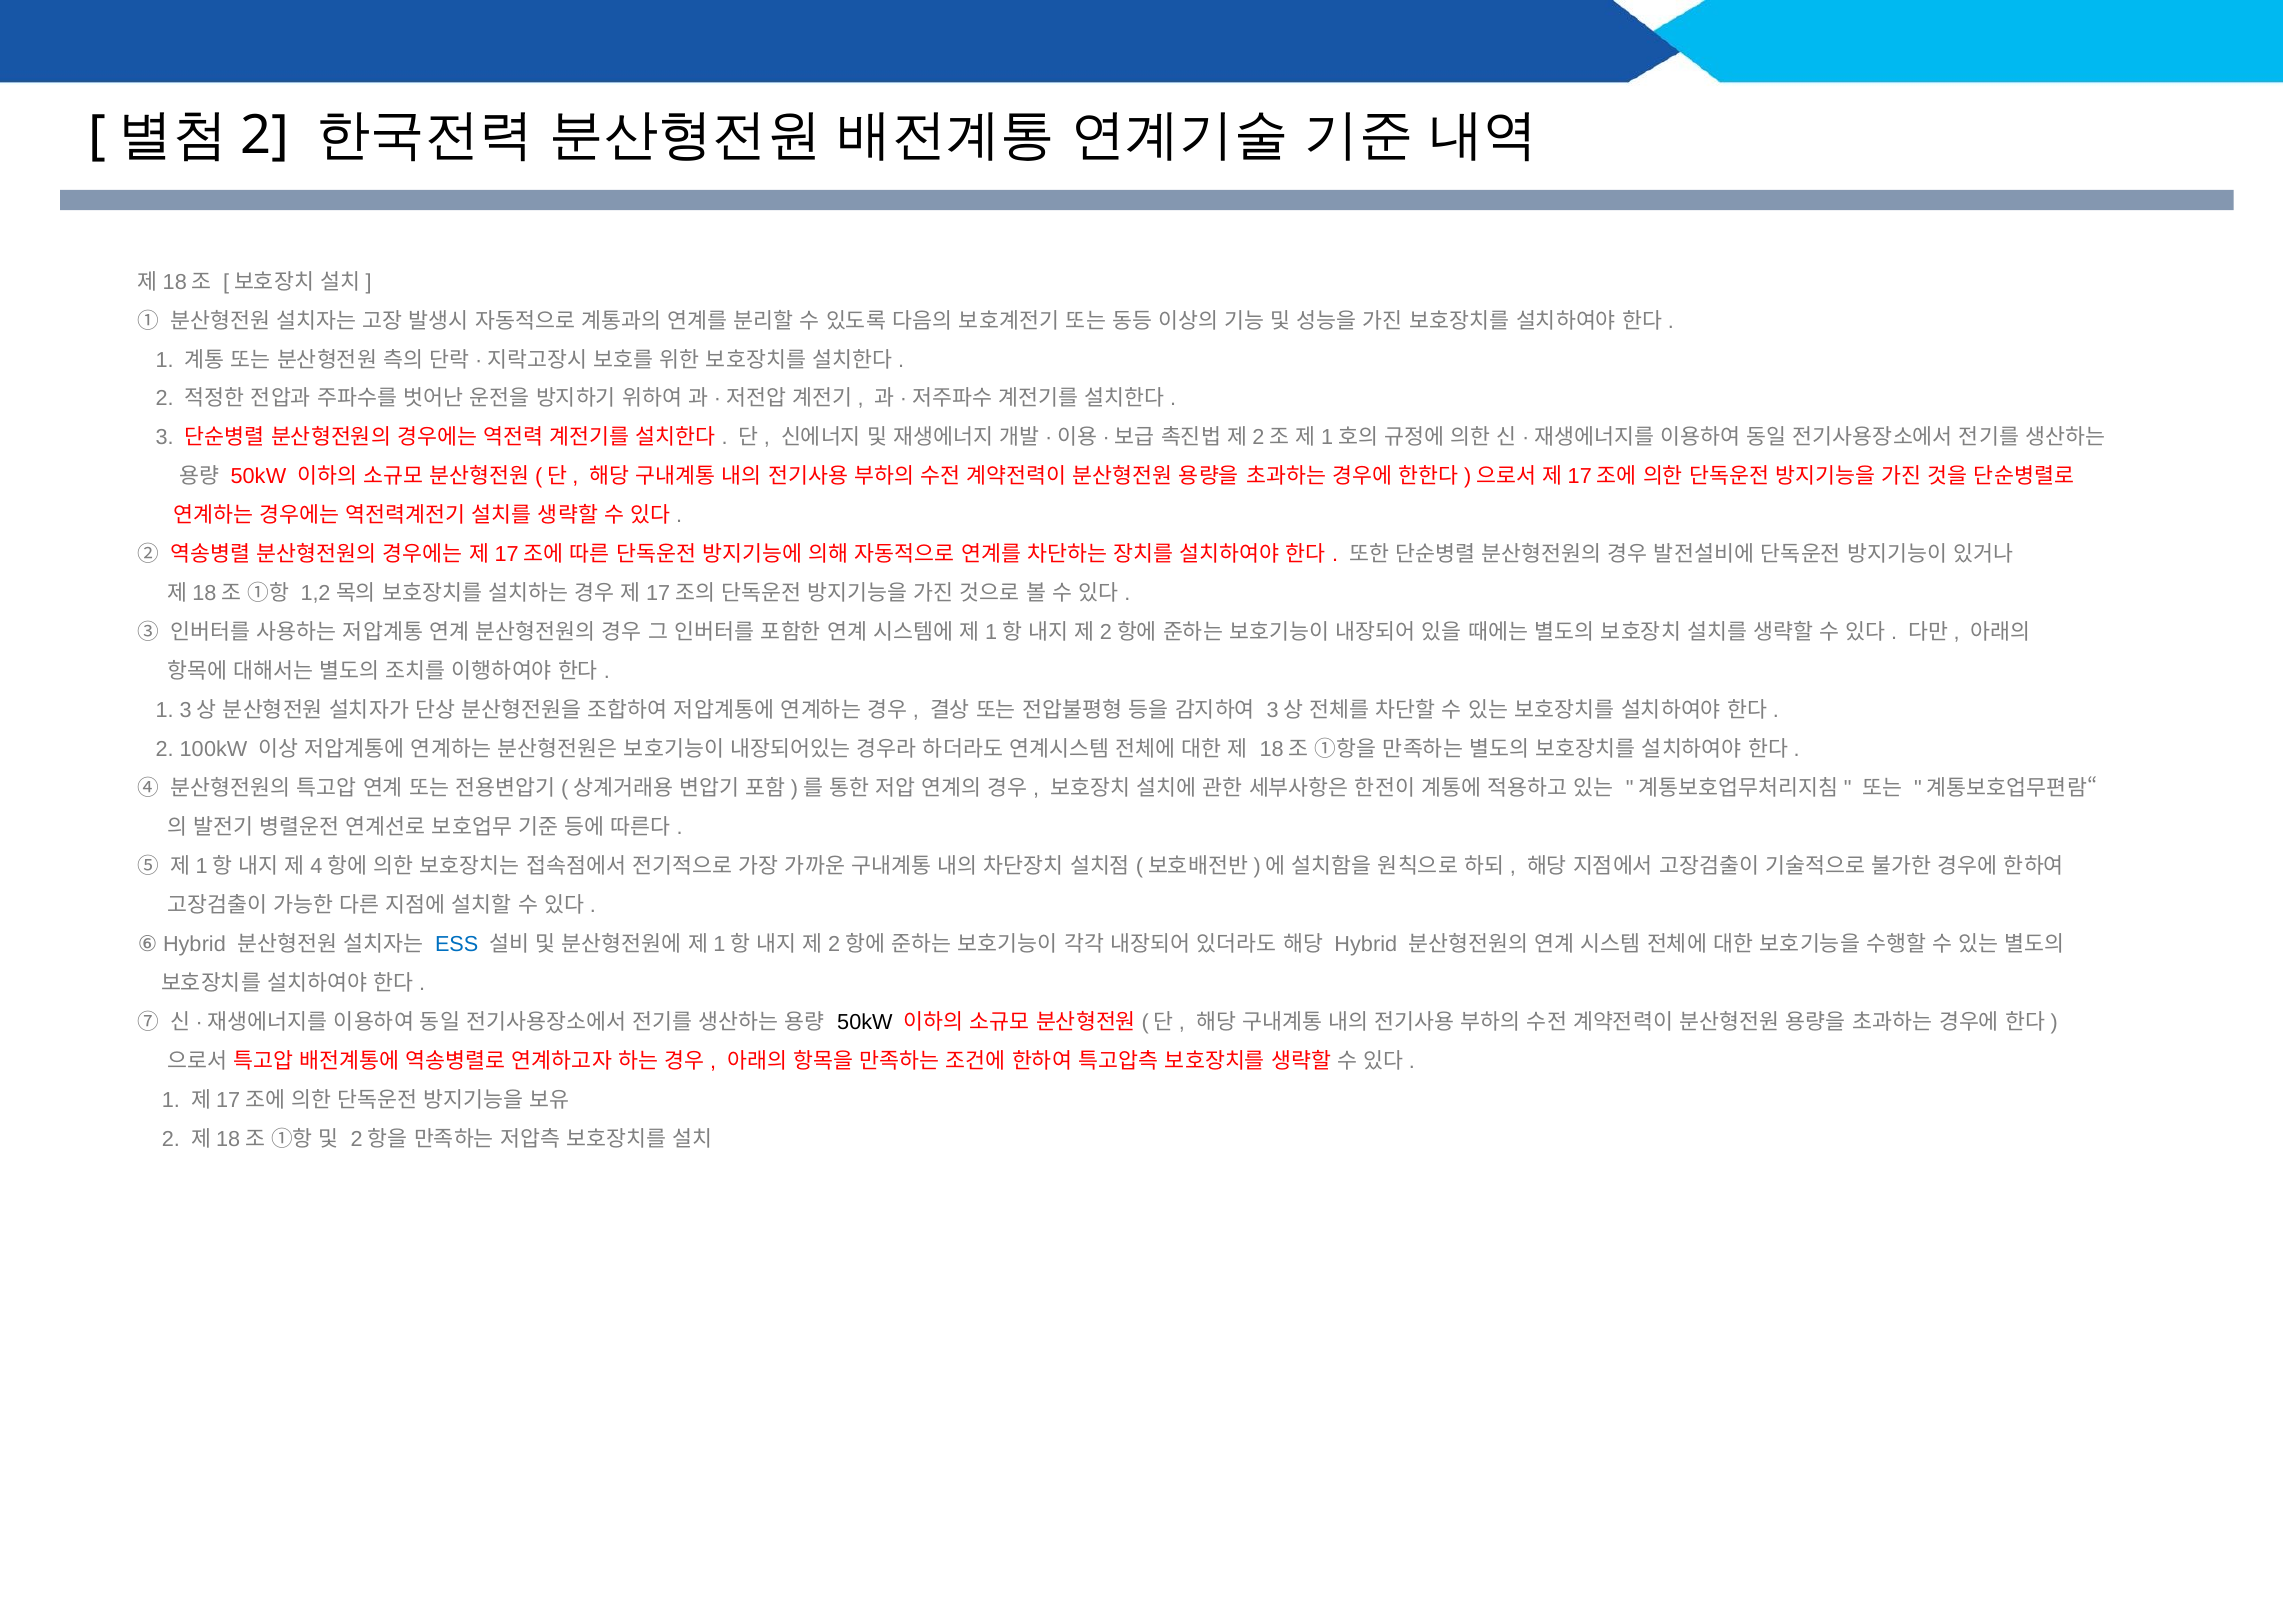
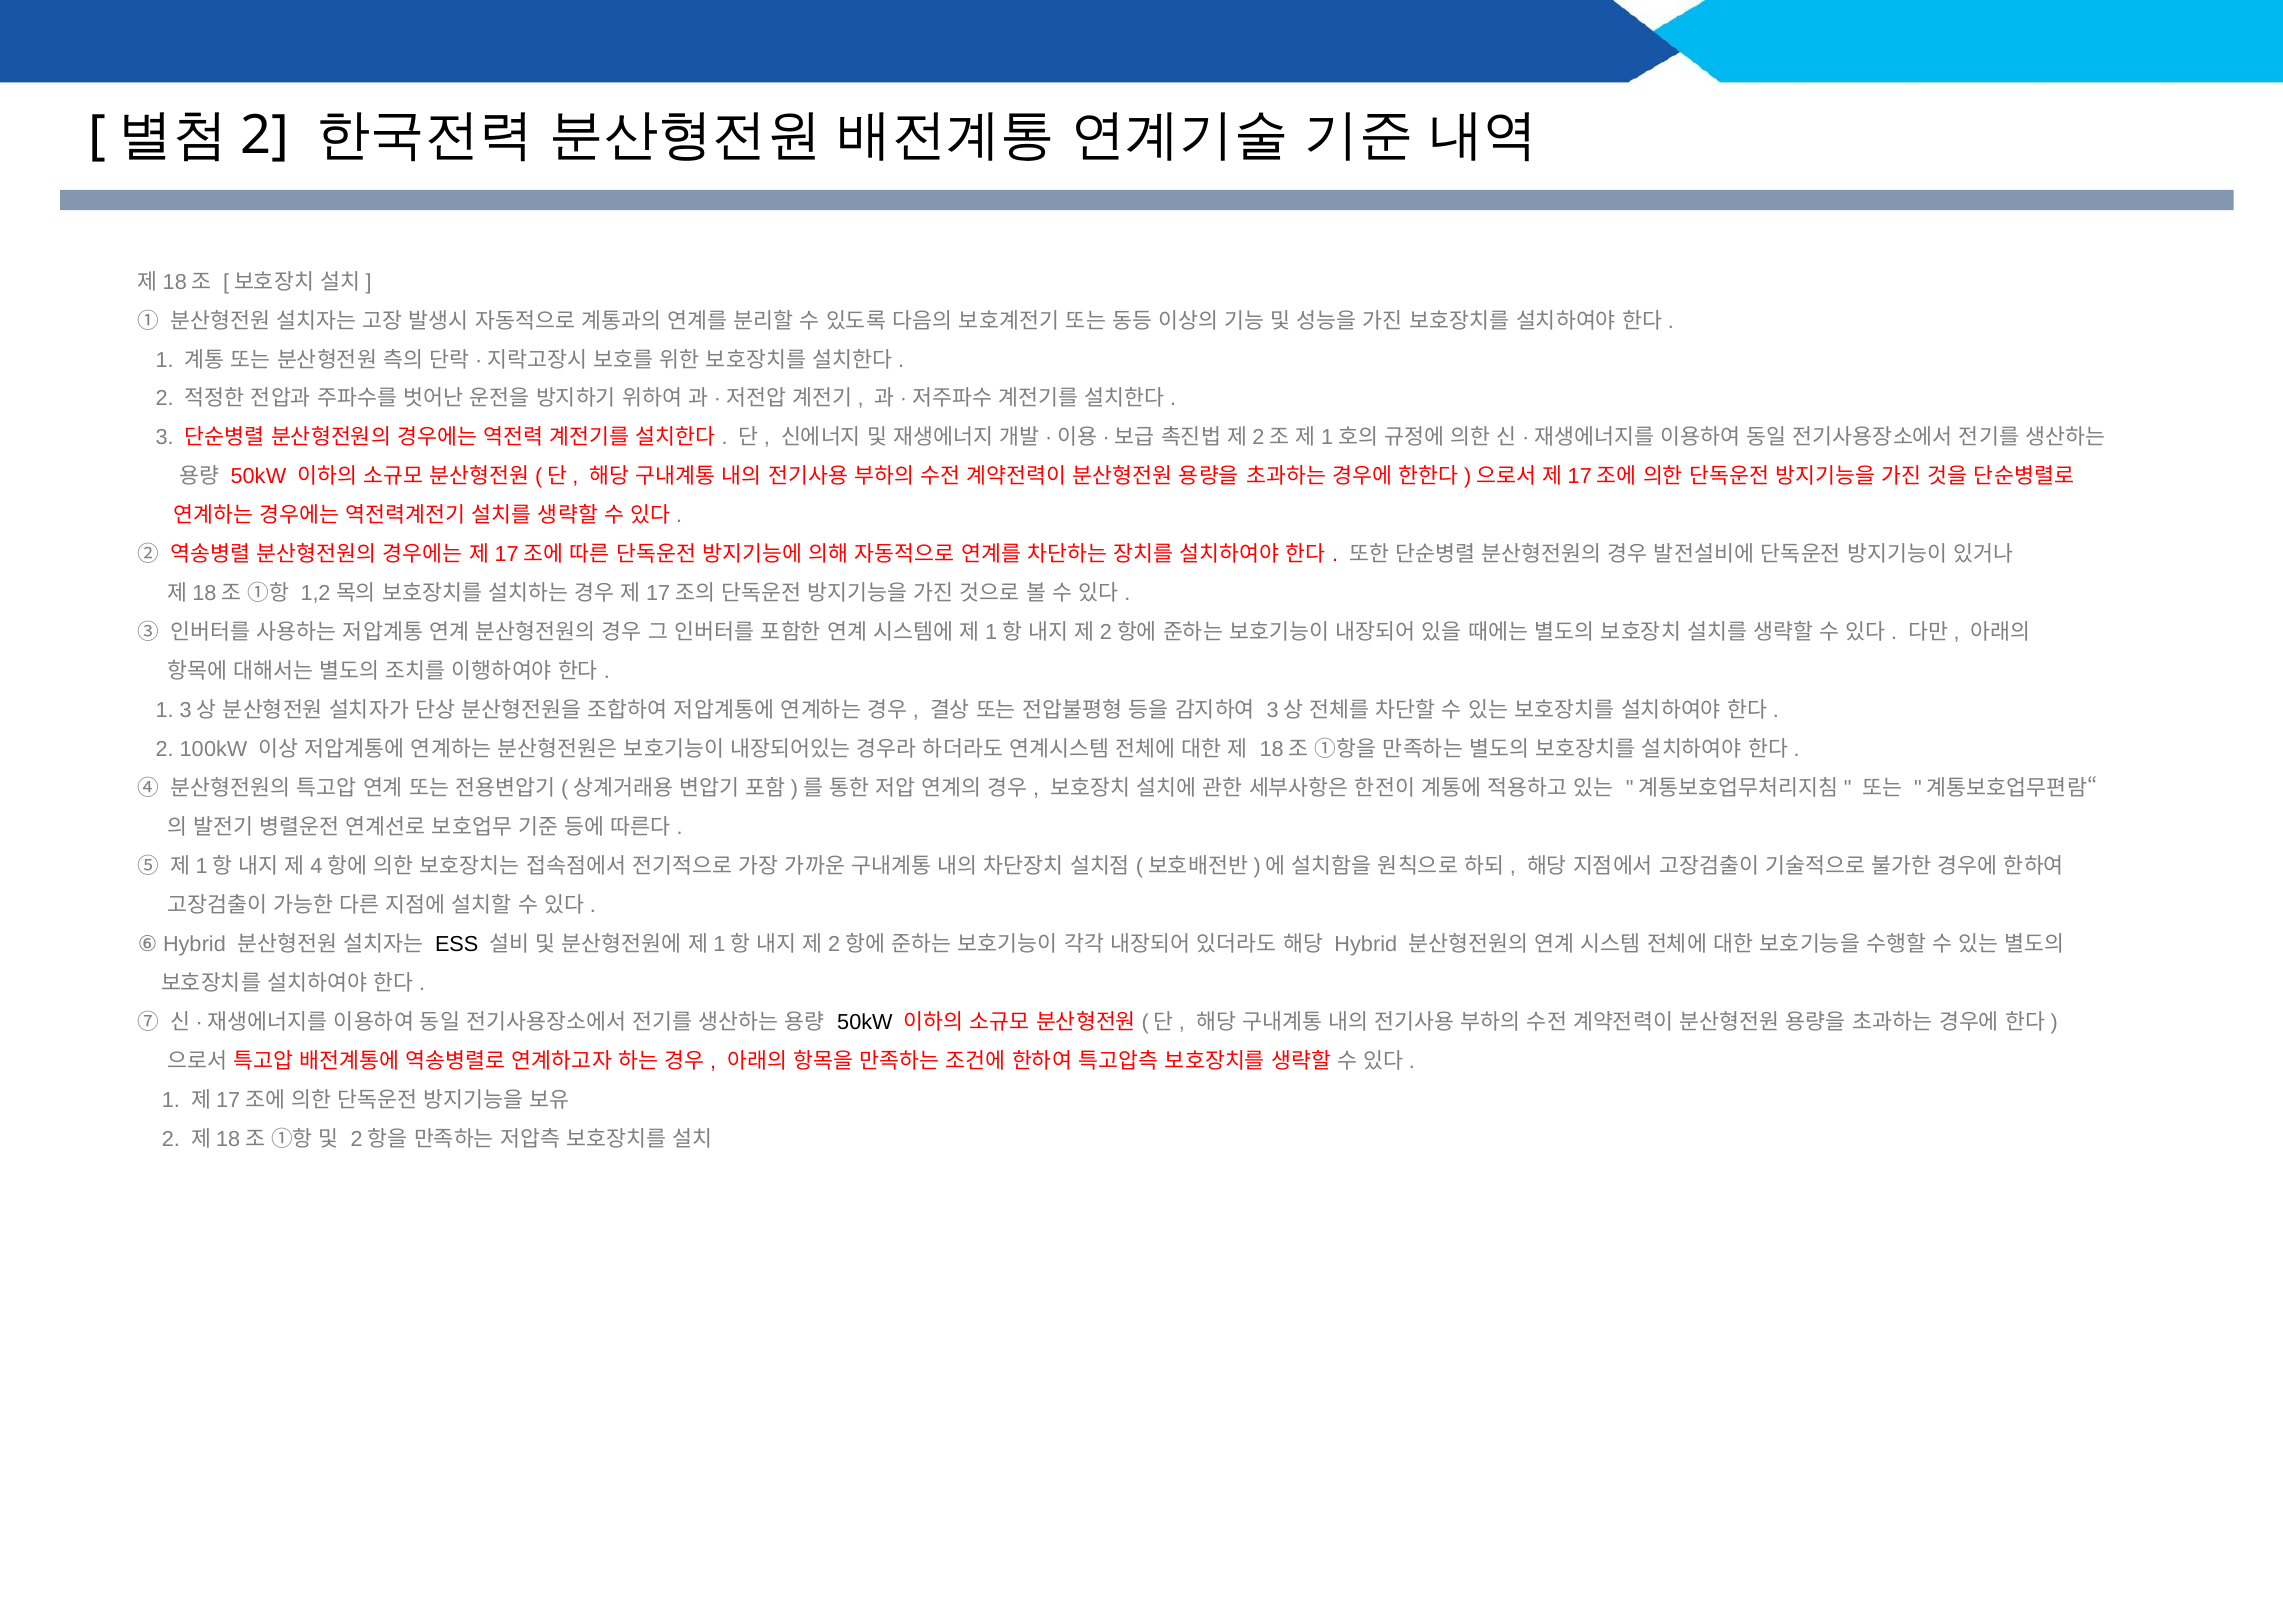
ESS colour: blue -> black
